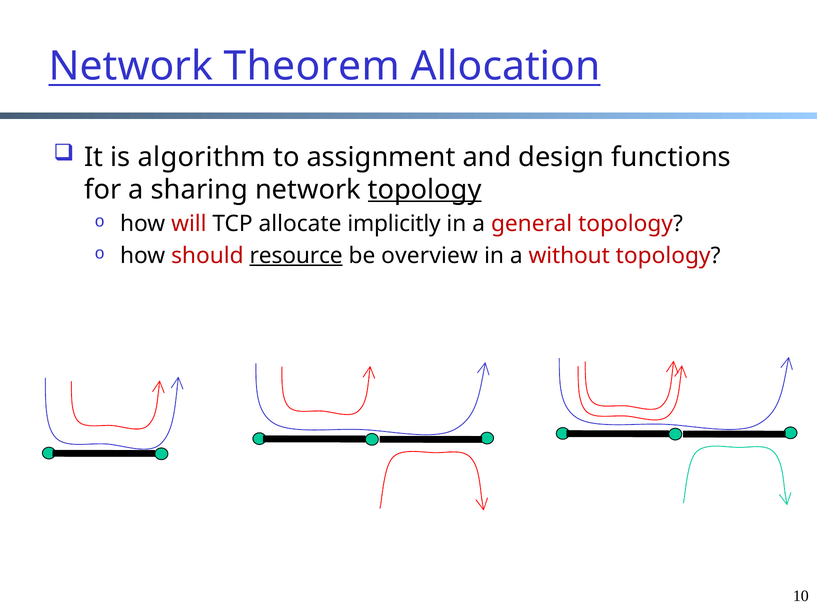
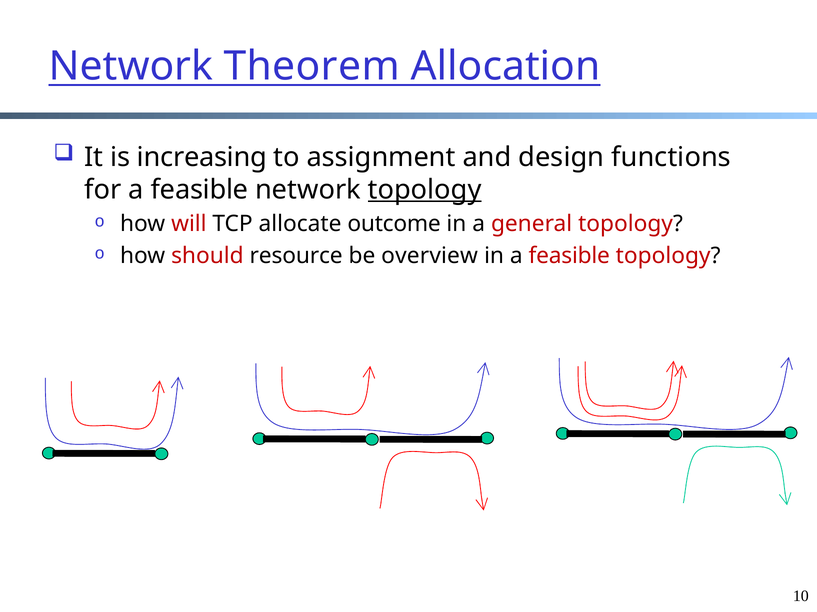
algorithm: algorithm -> increasing
for a sharing: sharing -> feasible
implicitly: implicitly -> outcome
resource underline: present -> none
in a without: without -> feasible
